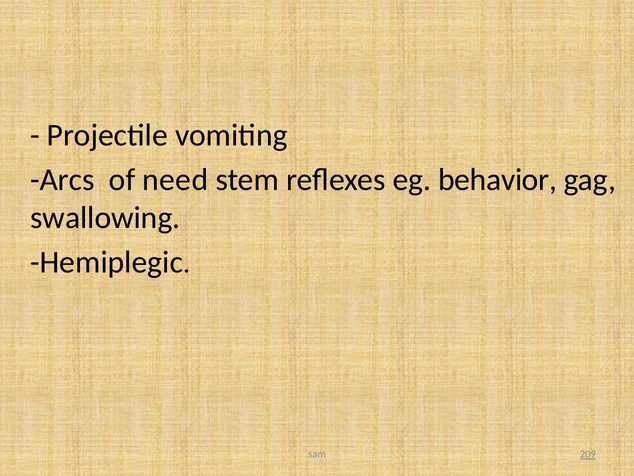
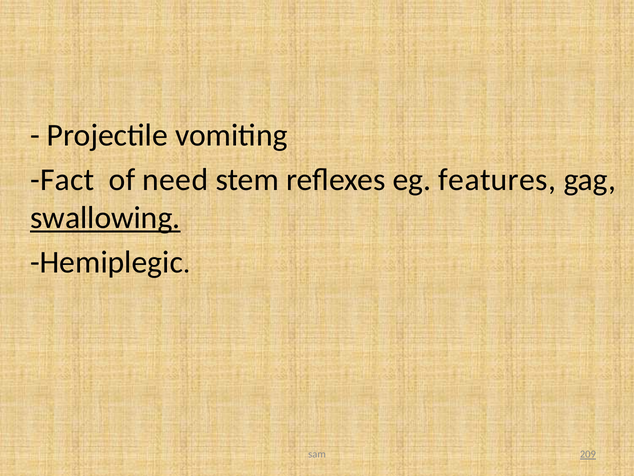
Arcs: Arcs -> Fact
behavior: behavior -> features
swallowing underline: none -> present
